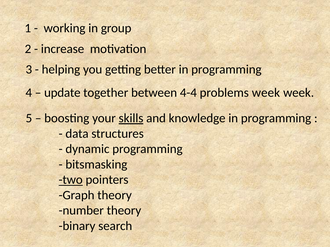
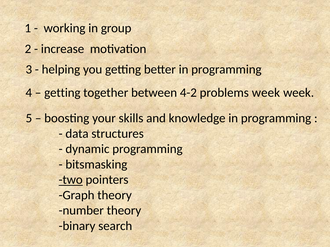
update at (62, 93): update -> getting
4-4: 4-4 -> 4-2
skills underline: present -> none
